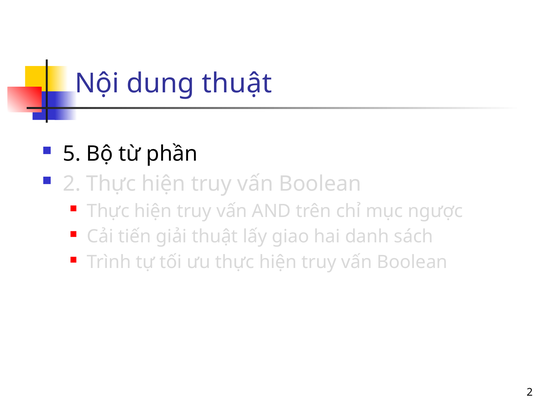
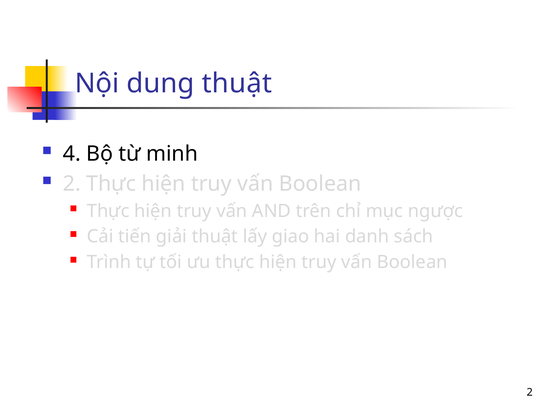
5: 5 -> 4
phần: phần -> minh
